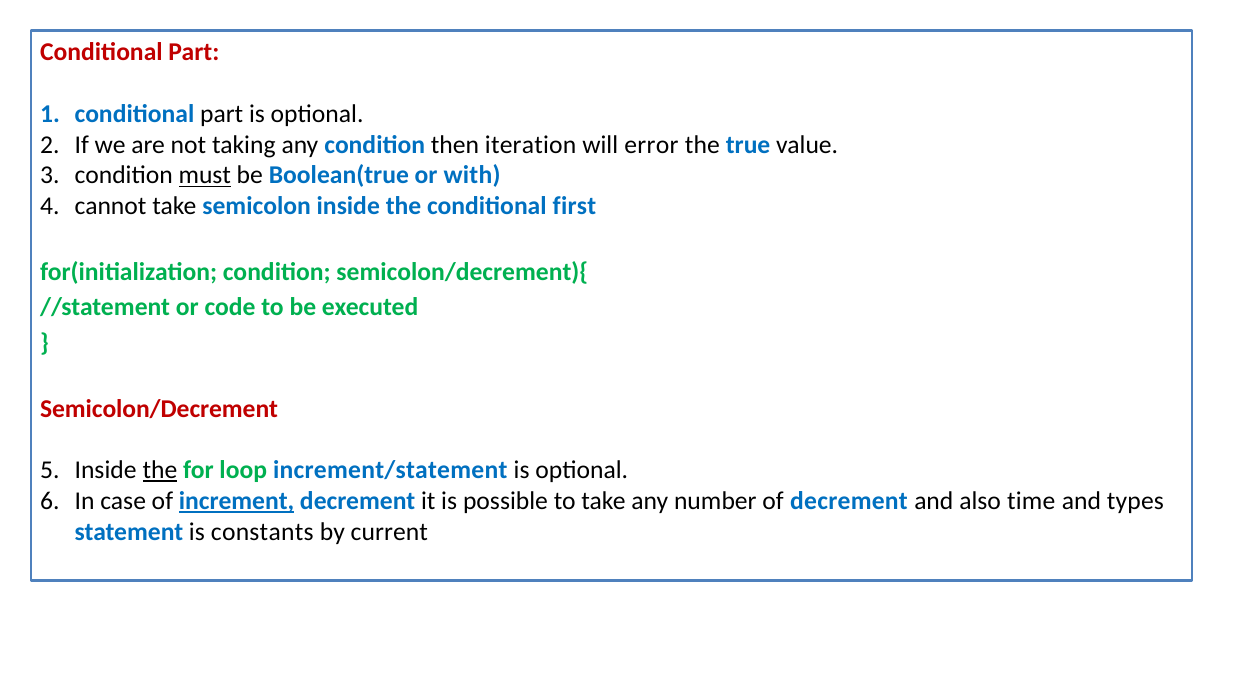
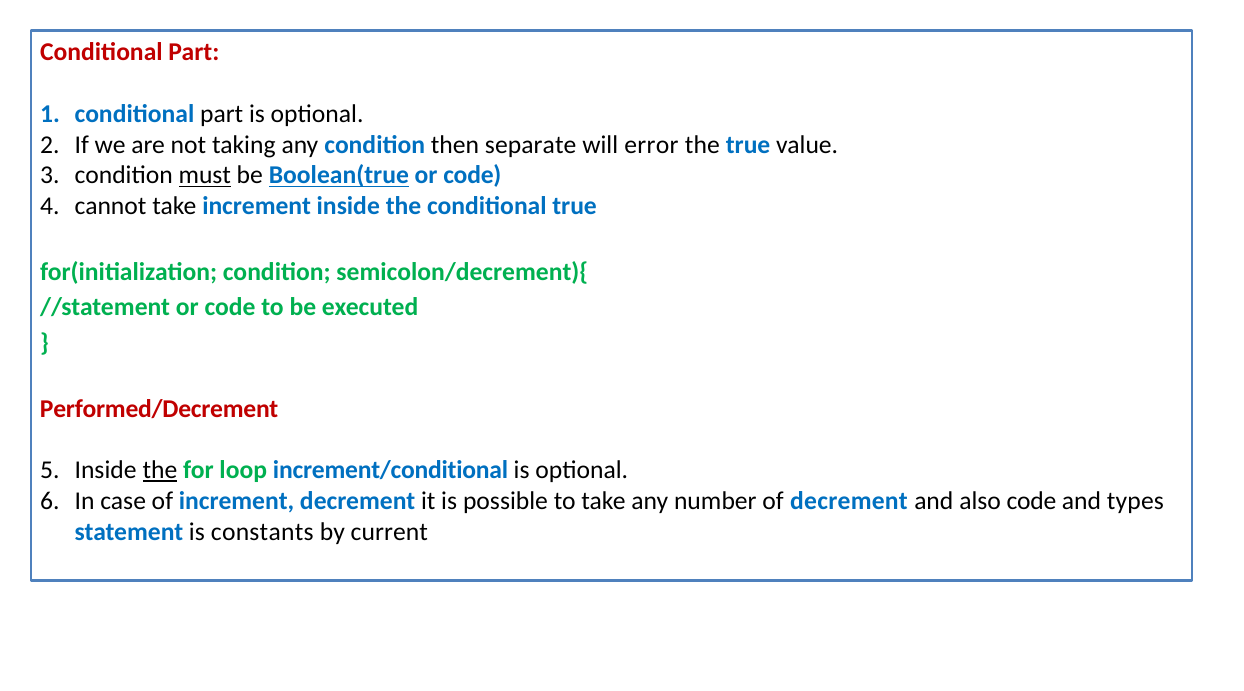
iteration: iteration -> separate
Boolean(true underline: none -> present
with at (472, 175): with -> code
take semicolon: semicolon -> increment
conditional first: first -> true
Semicolon/Decrement: Semicolon/Decrement -> Performed/Decrement
increment/statement: increment/statement -> increment/conditional
increment at (237, 501) underline: present -> none
also time: time -> code
